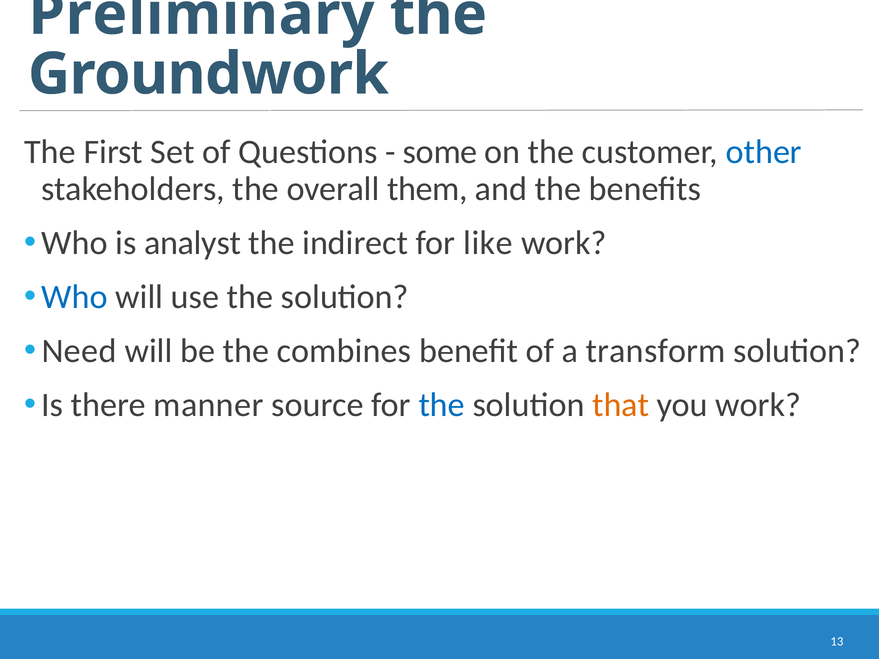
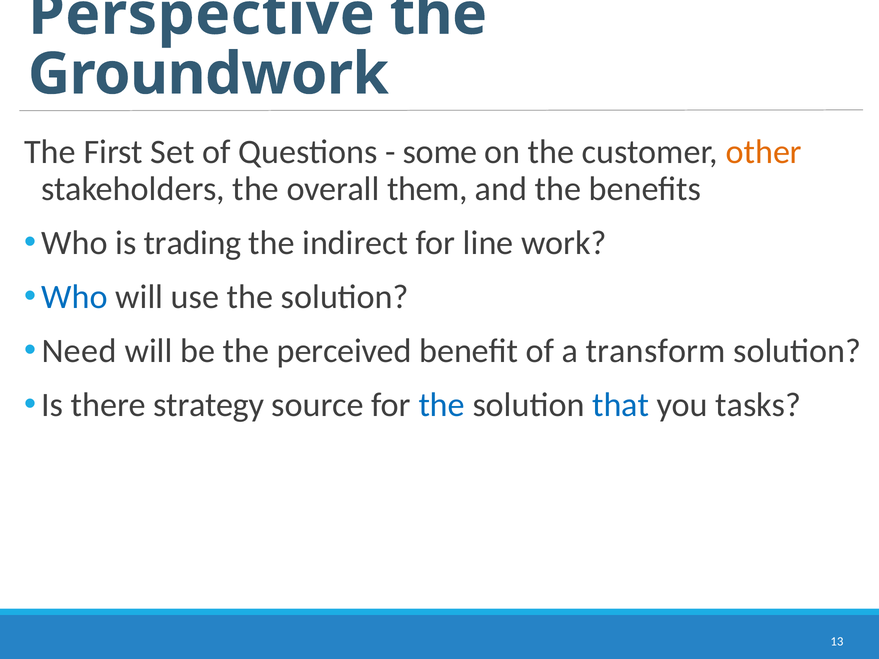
Preliminary: Preliminary -> Perspective
other colour: blue -> orange
analyst: analyst -> trading
like: like -> line
combines: combines -> perceived
manner: manner -> strategy
that colour: orange -> blue
you work: work -> tasks
